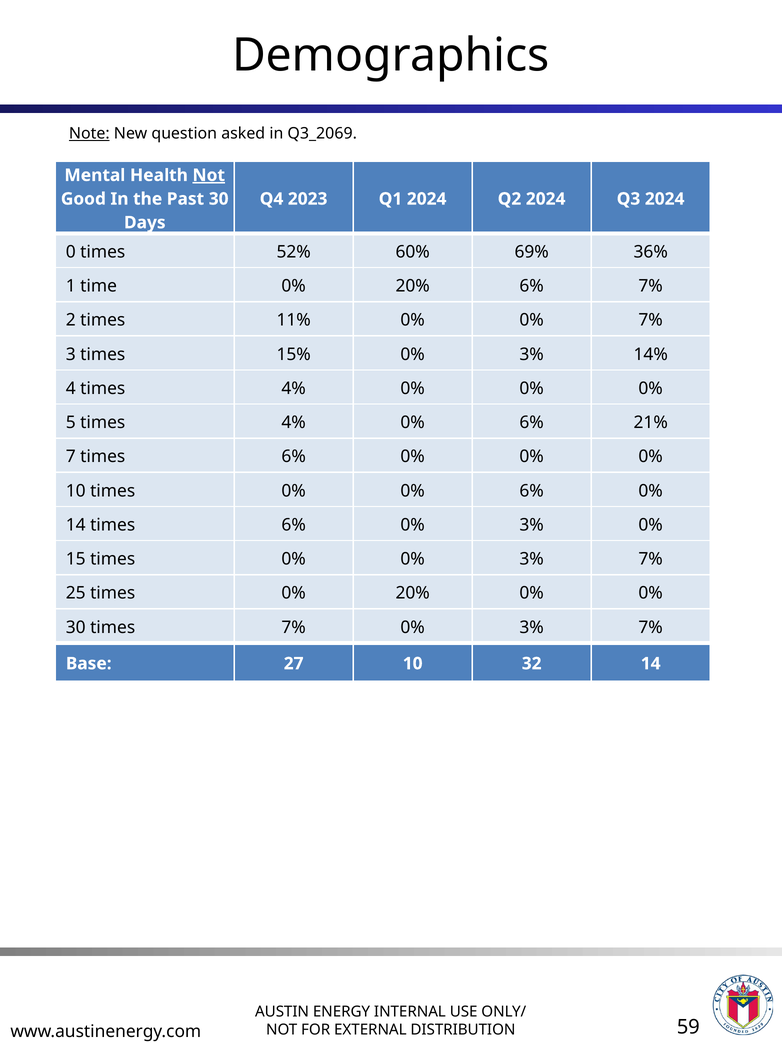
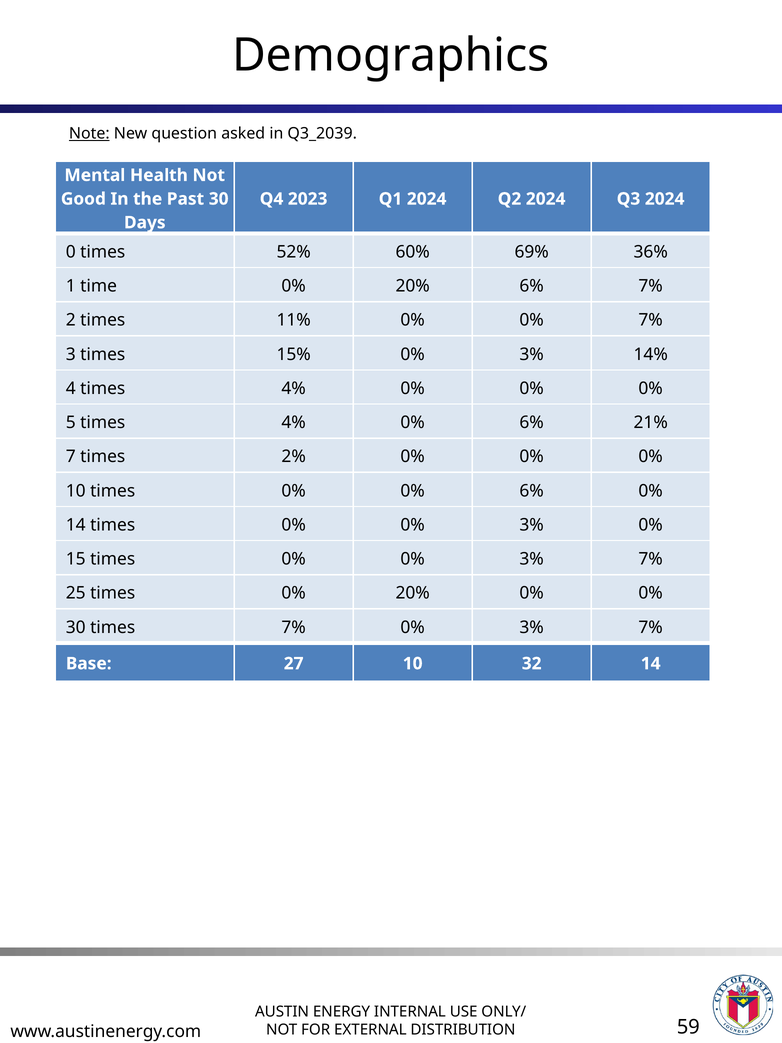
Q3_2069: Q3_2069 -> Q3_2039
Not at (209, 175) underline: present -> none
7 times 6%: 6% -> 2%
14 times 6%: 6% -> 0%
